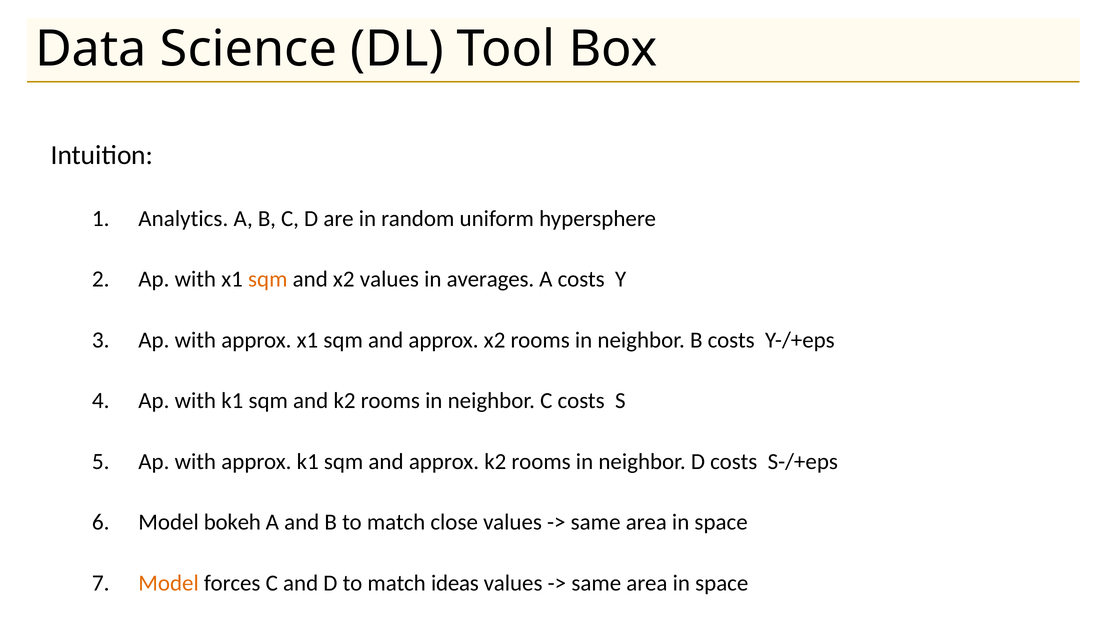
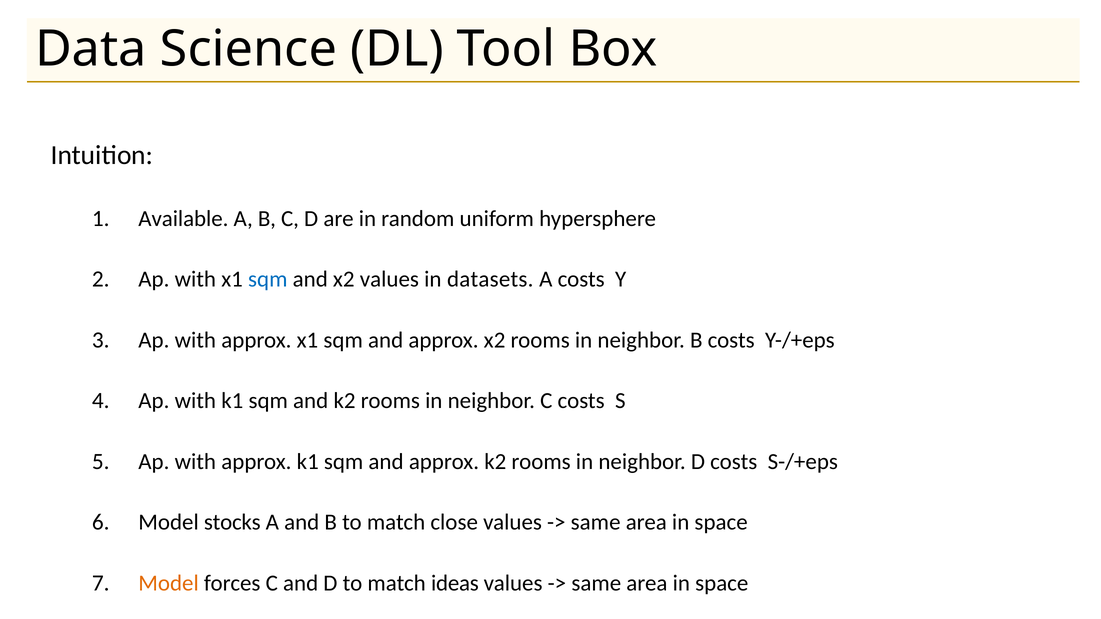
Analytics: Analytics -> Available
sqm at (268, 279) colour: orange -> blue
averages: averages -> datasets
bokeh: bokeh -> stocks
